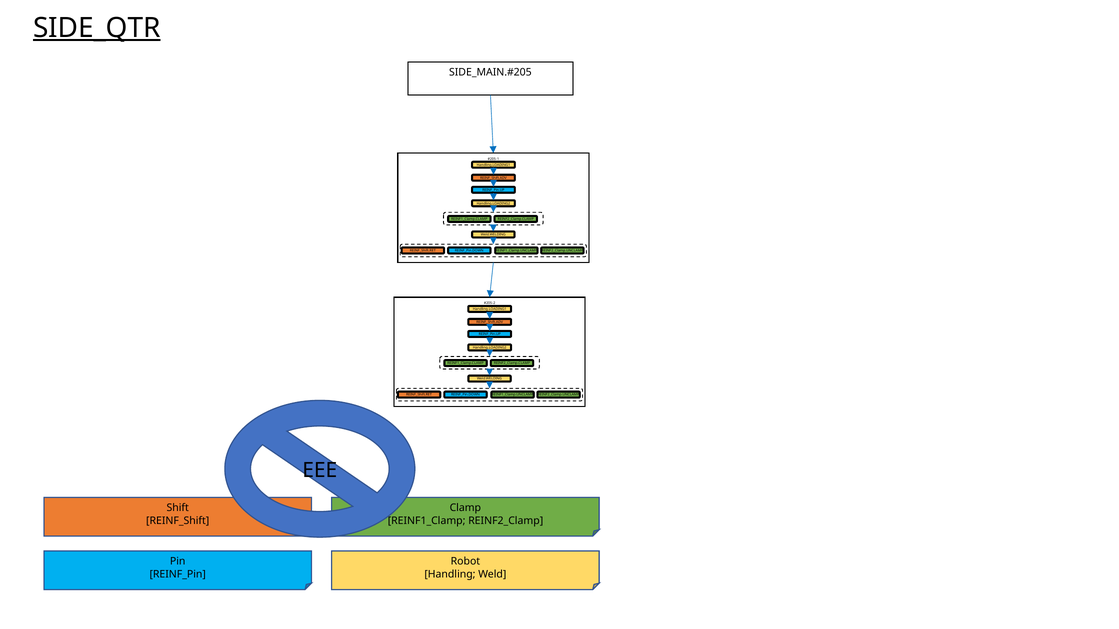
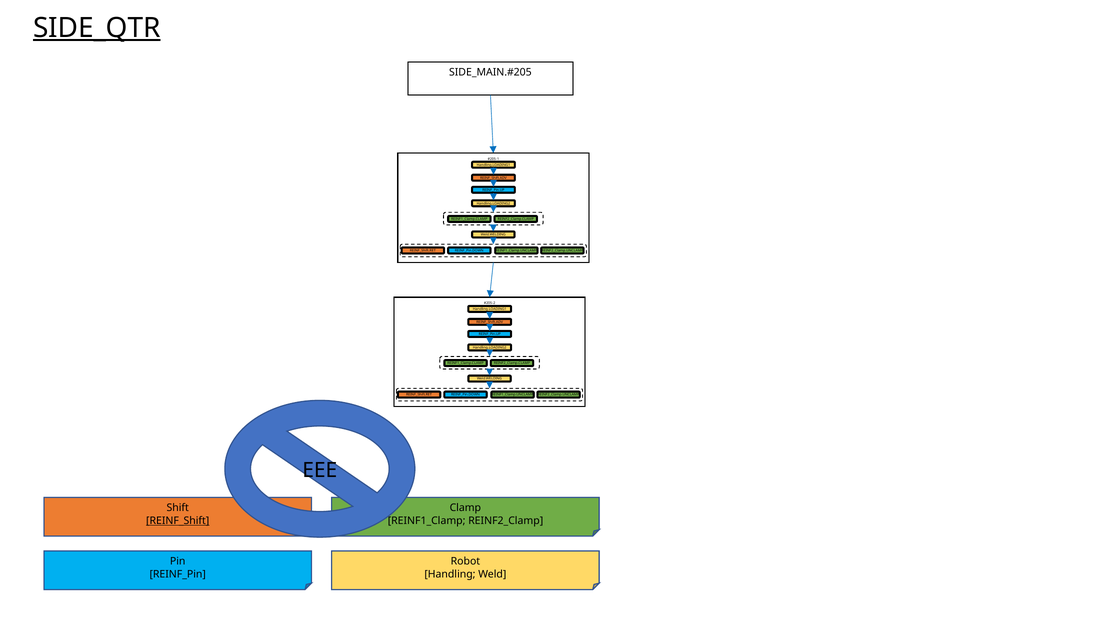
REINF_Shift underline: none -> present
